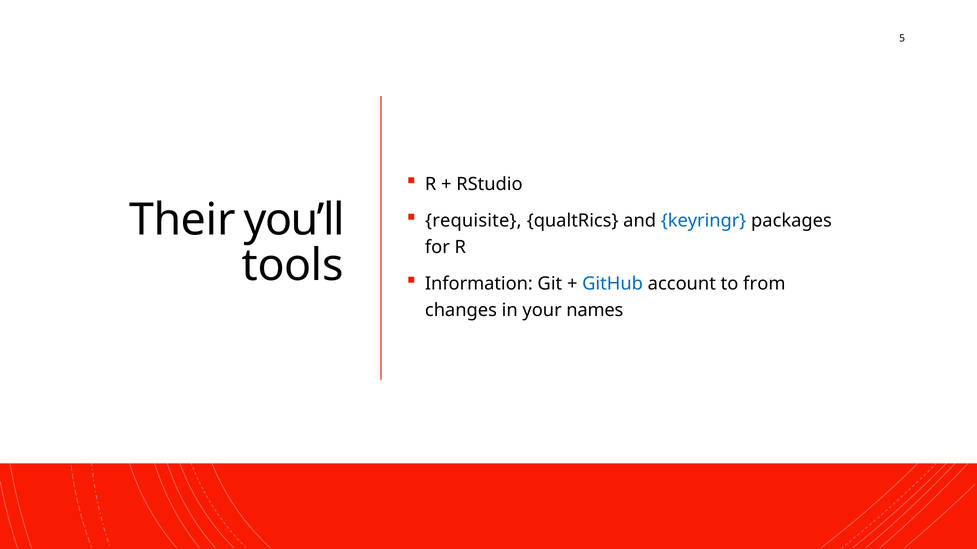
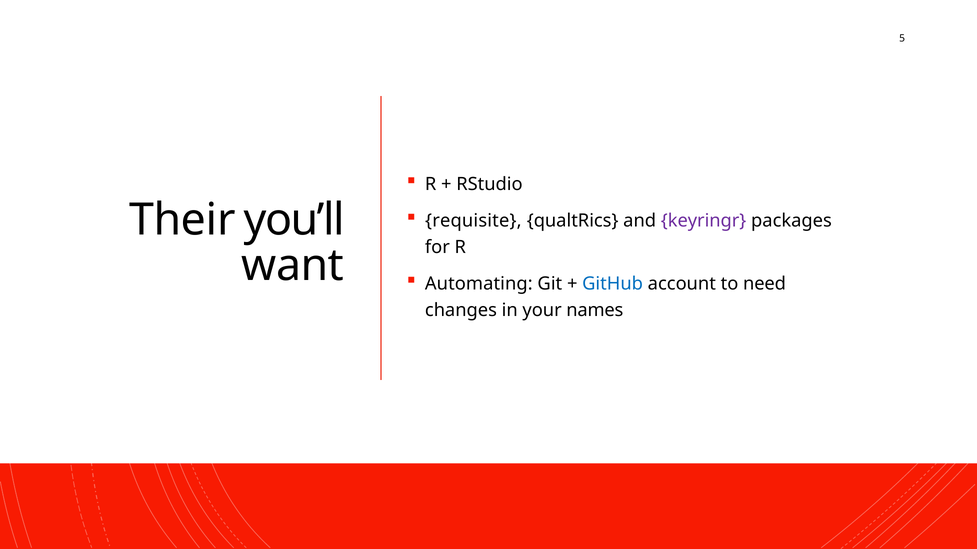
keyringr colour: blue -> purple
tools: tools -> want
Information: Information -> Automating
from: from -> need
